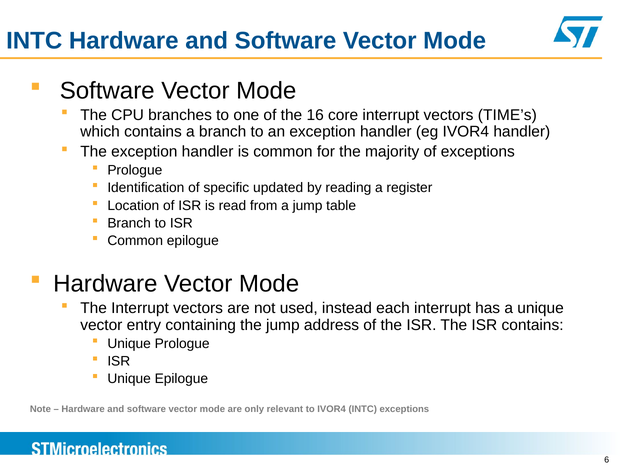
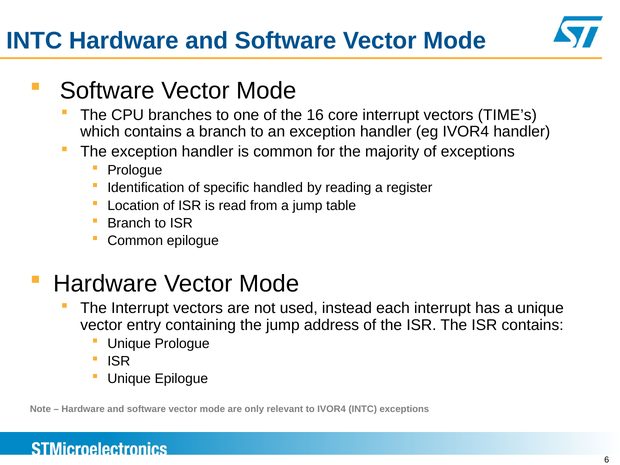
updated: updated -> handled
